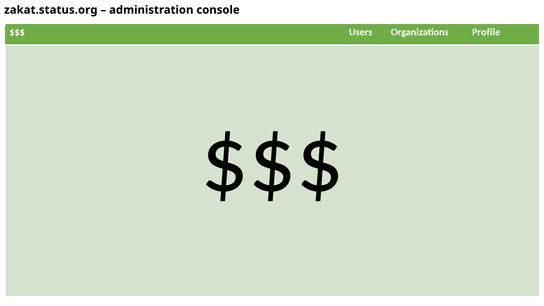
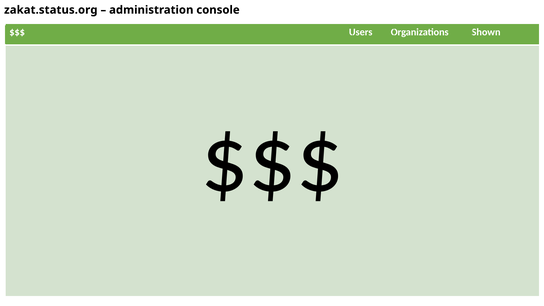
Profile: Profile -> Shown
